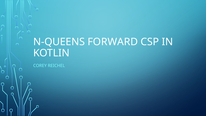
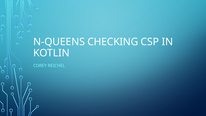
FORWARD: FORWARD -> CHECKING
